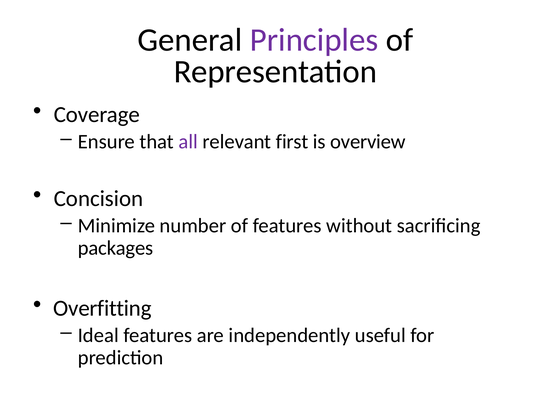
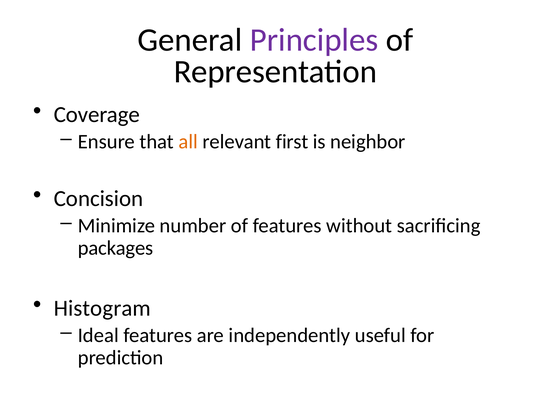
all colour: purple -> orange
overview: overview -> neighbor
Overfitting: Overfitting -> Histogram
